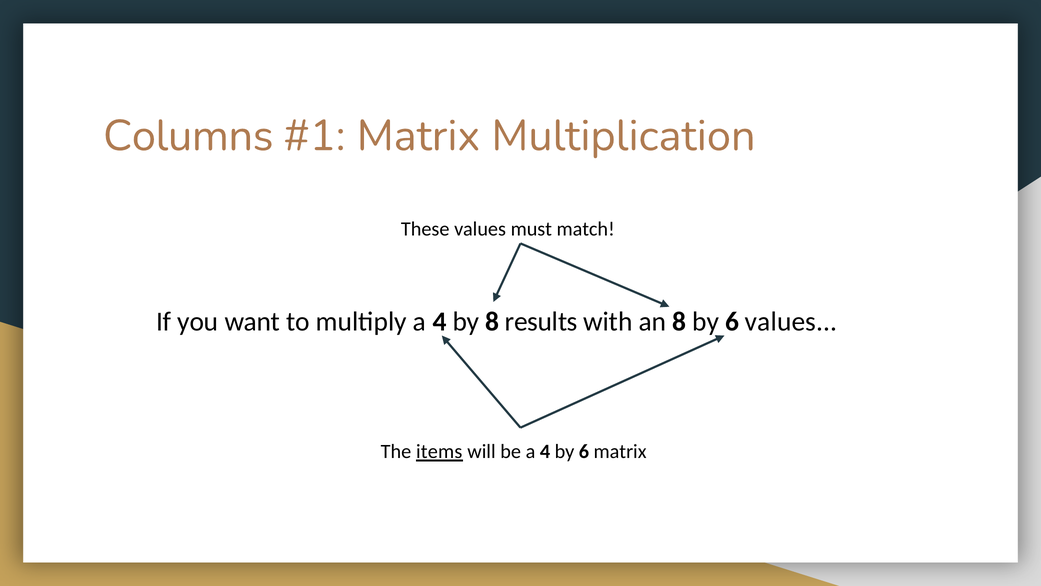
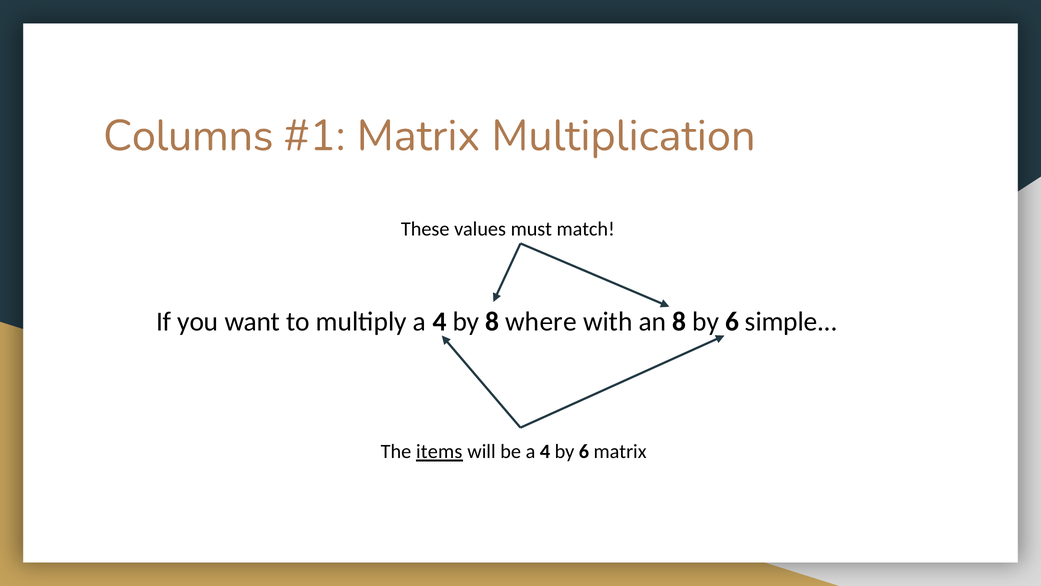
results: results -> where
6 values: values -> simple
